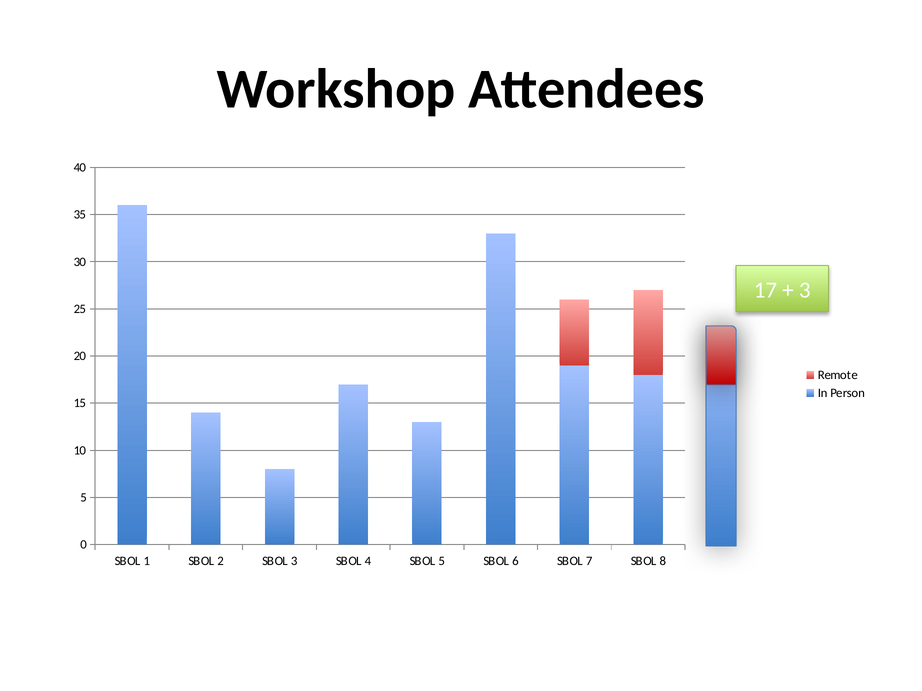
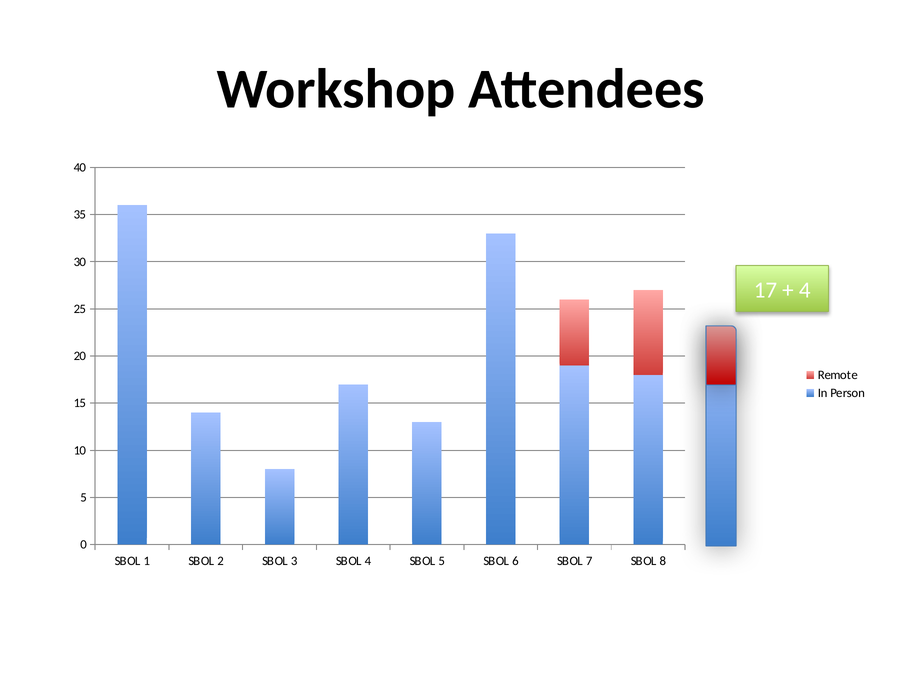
3 at (805, 290): 3 -> 4
